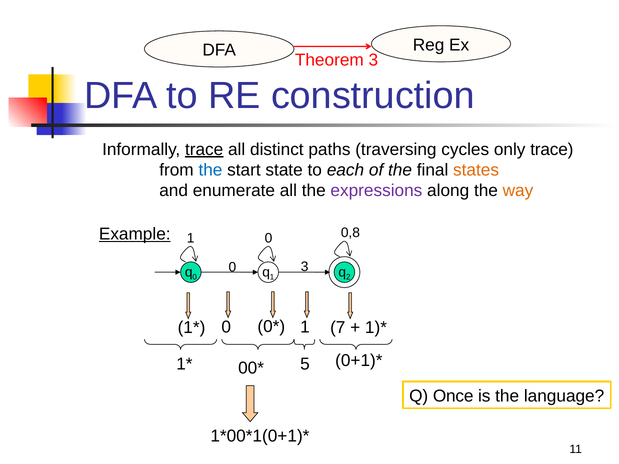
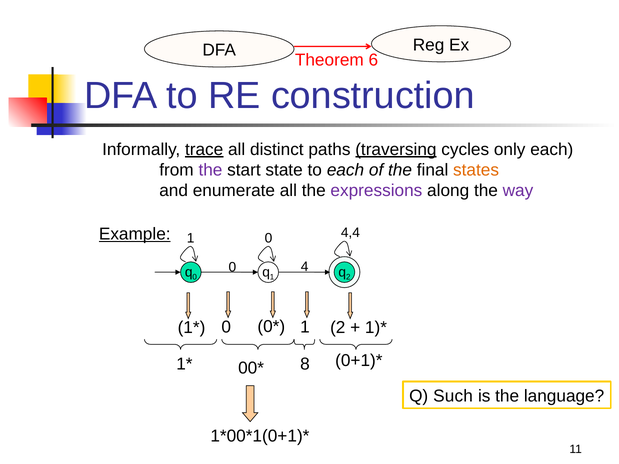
Theorem 3: 3 -> 6
traversing underline: none -> present
only trace: trace -> each
the at (210, 170) colour: blue -> purple
way colour: orange -> purple
0,8: 0,8 -> 4,4
0 3: 3 -> 4
1 7: 7 -> 2
5: 5 -> 8
Once: Once -> Such
